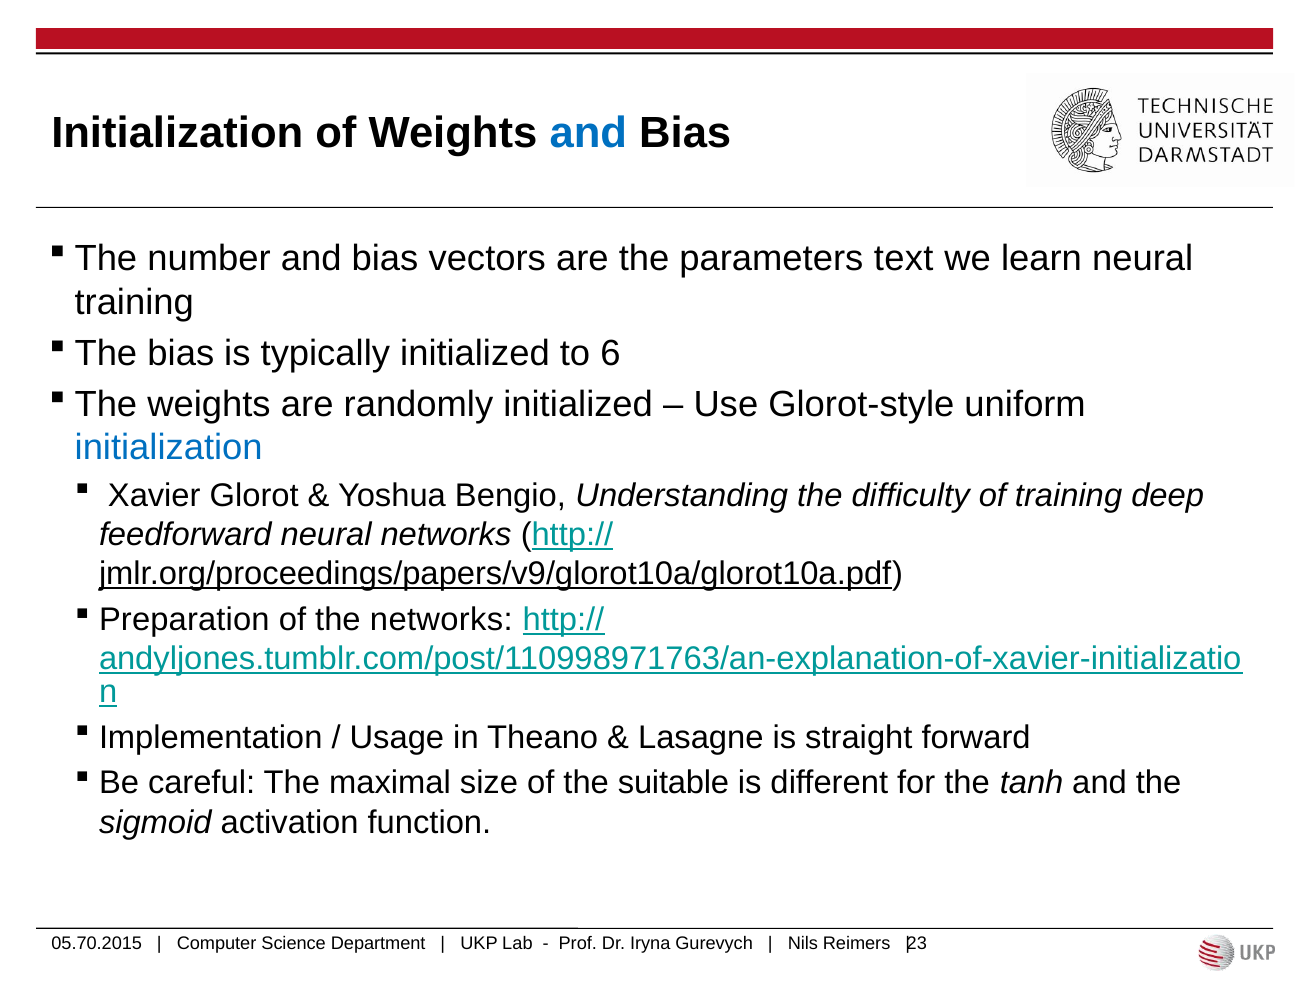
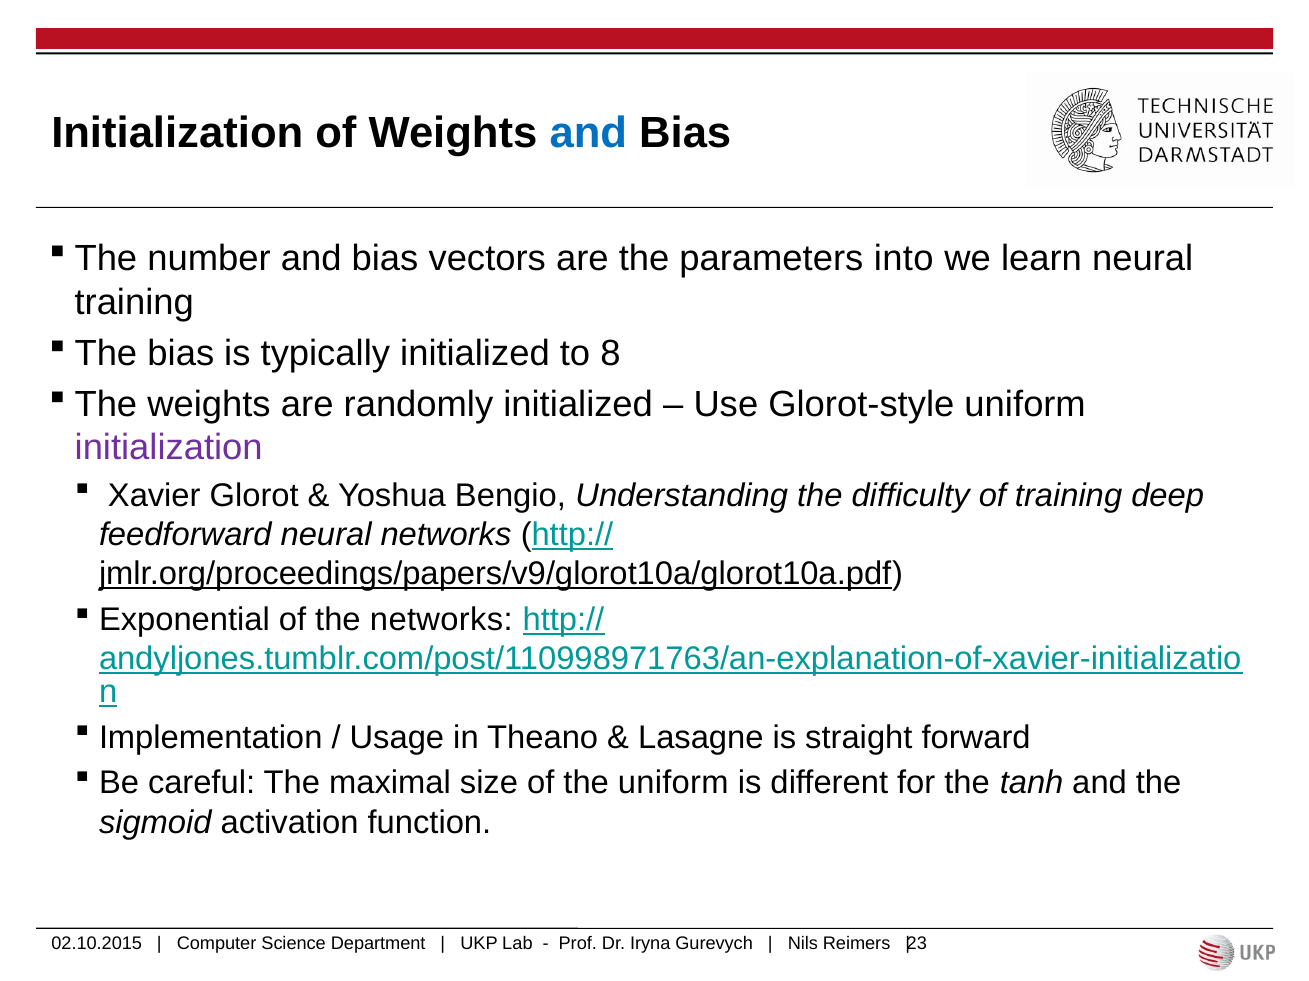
text: text -> into
6: 6 -> 8
initialization at (169, 448) colour: blue -> purple
Preparation: Preparation -> Exponential
the suitable: suitable -> uniform
05.70.2015: 05.70.2015 -> 02.10.2015
